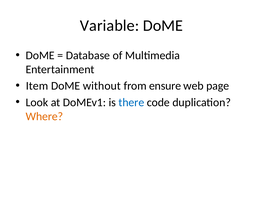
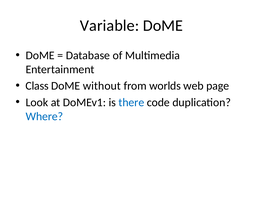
Item: Item -> Class
ensure: ensure -> worlds
Where colour: orange -> blue
